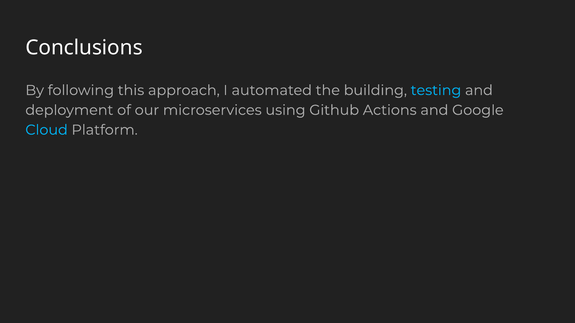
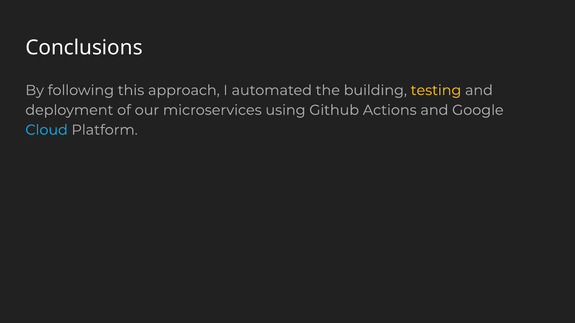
testing colour: light blue -> yellow
